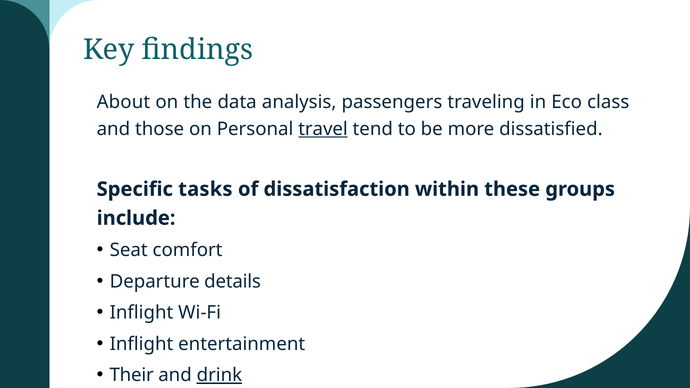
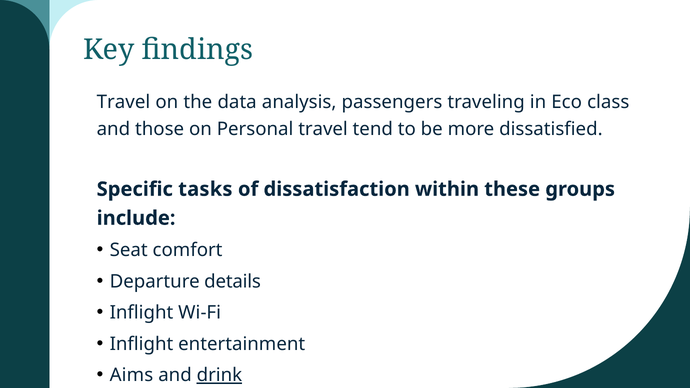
About at (123, 102): About -> Travel
travel at (323, 129) underline: present -> none
Their: Their -> Aims
